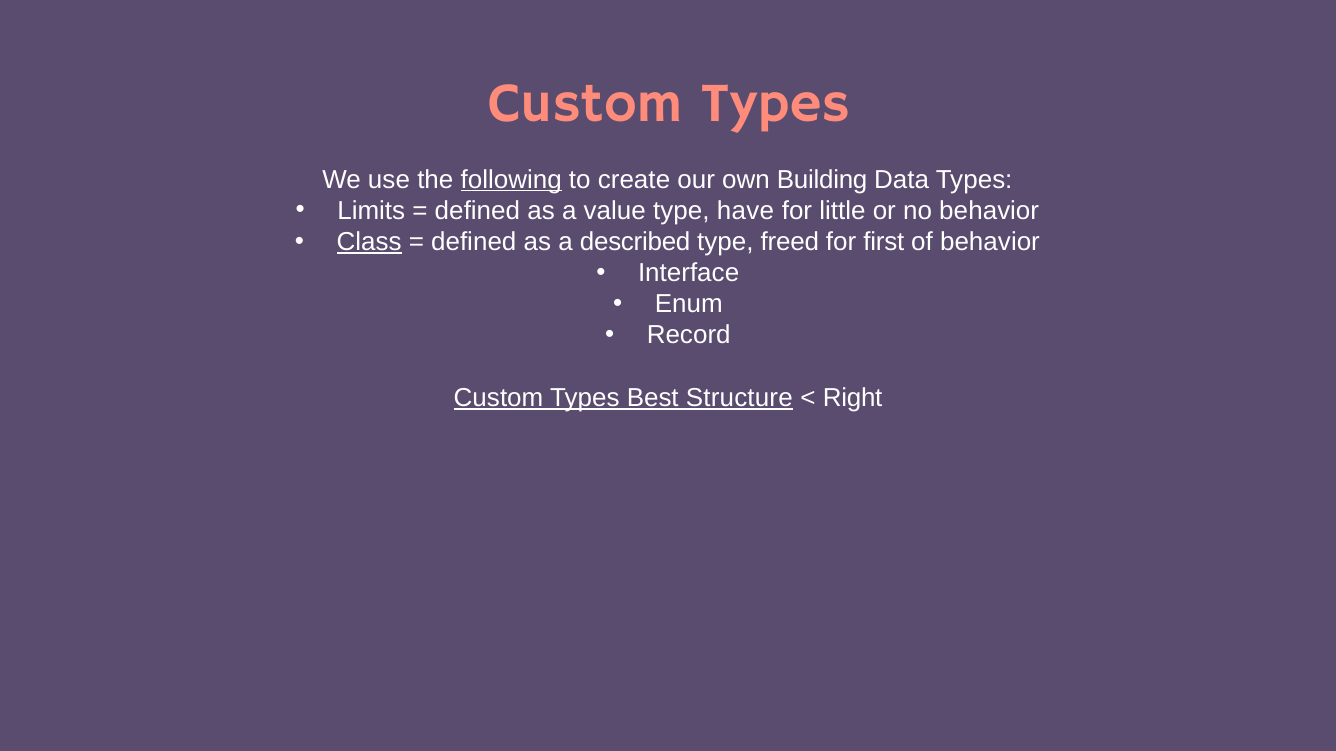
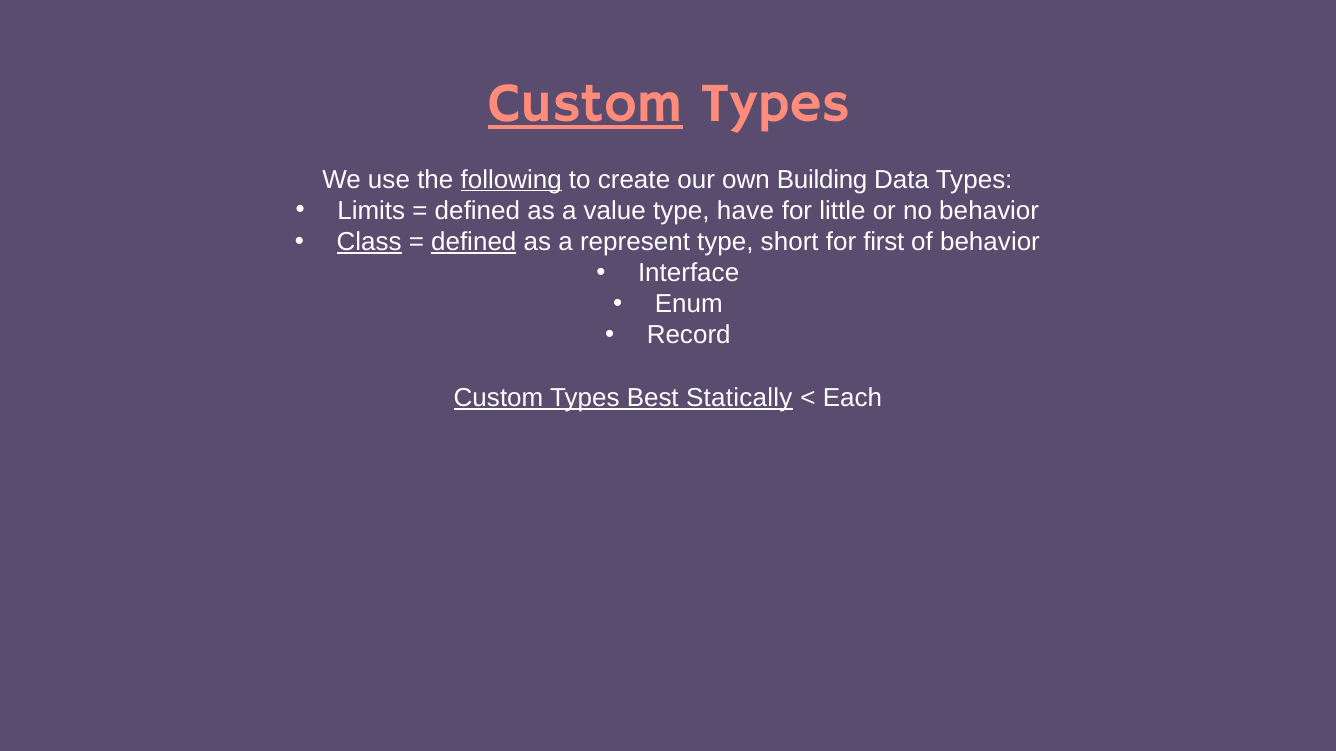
Custom at (586, 103) underline: none -> present
defined at (474, 242) underline: none -> present
described: described -> represent
freed: freed -> short
Structure: Structure -> Statically
Right: Right -> Each
